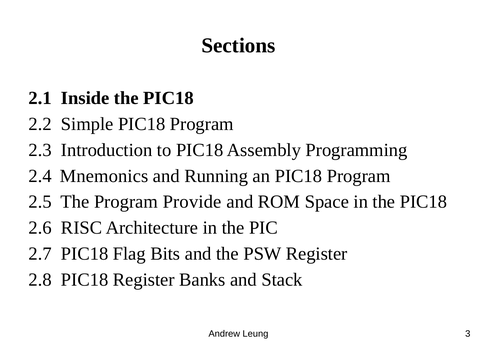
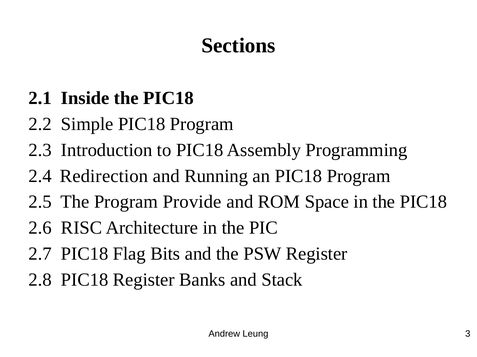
Mnemonics: Mnemonics -> Redirection
